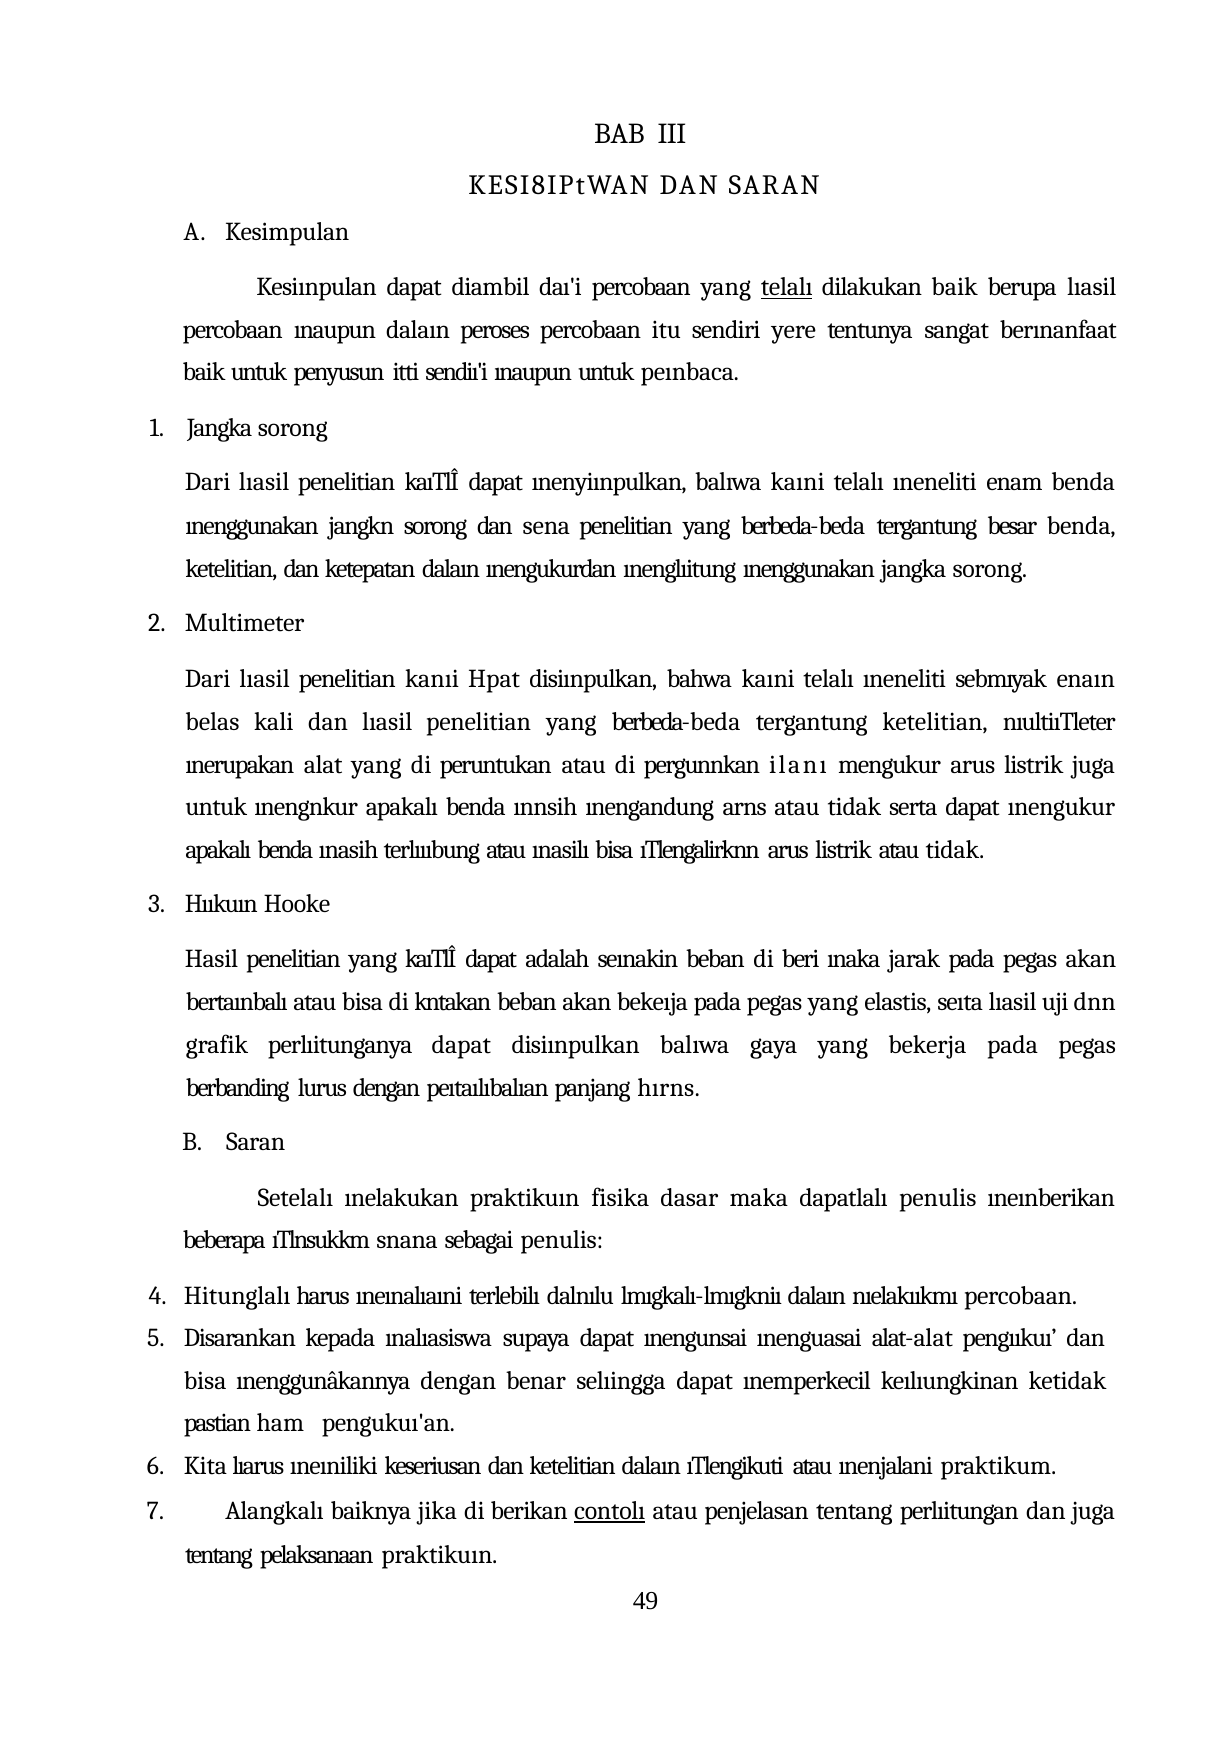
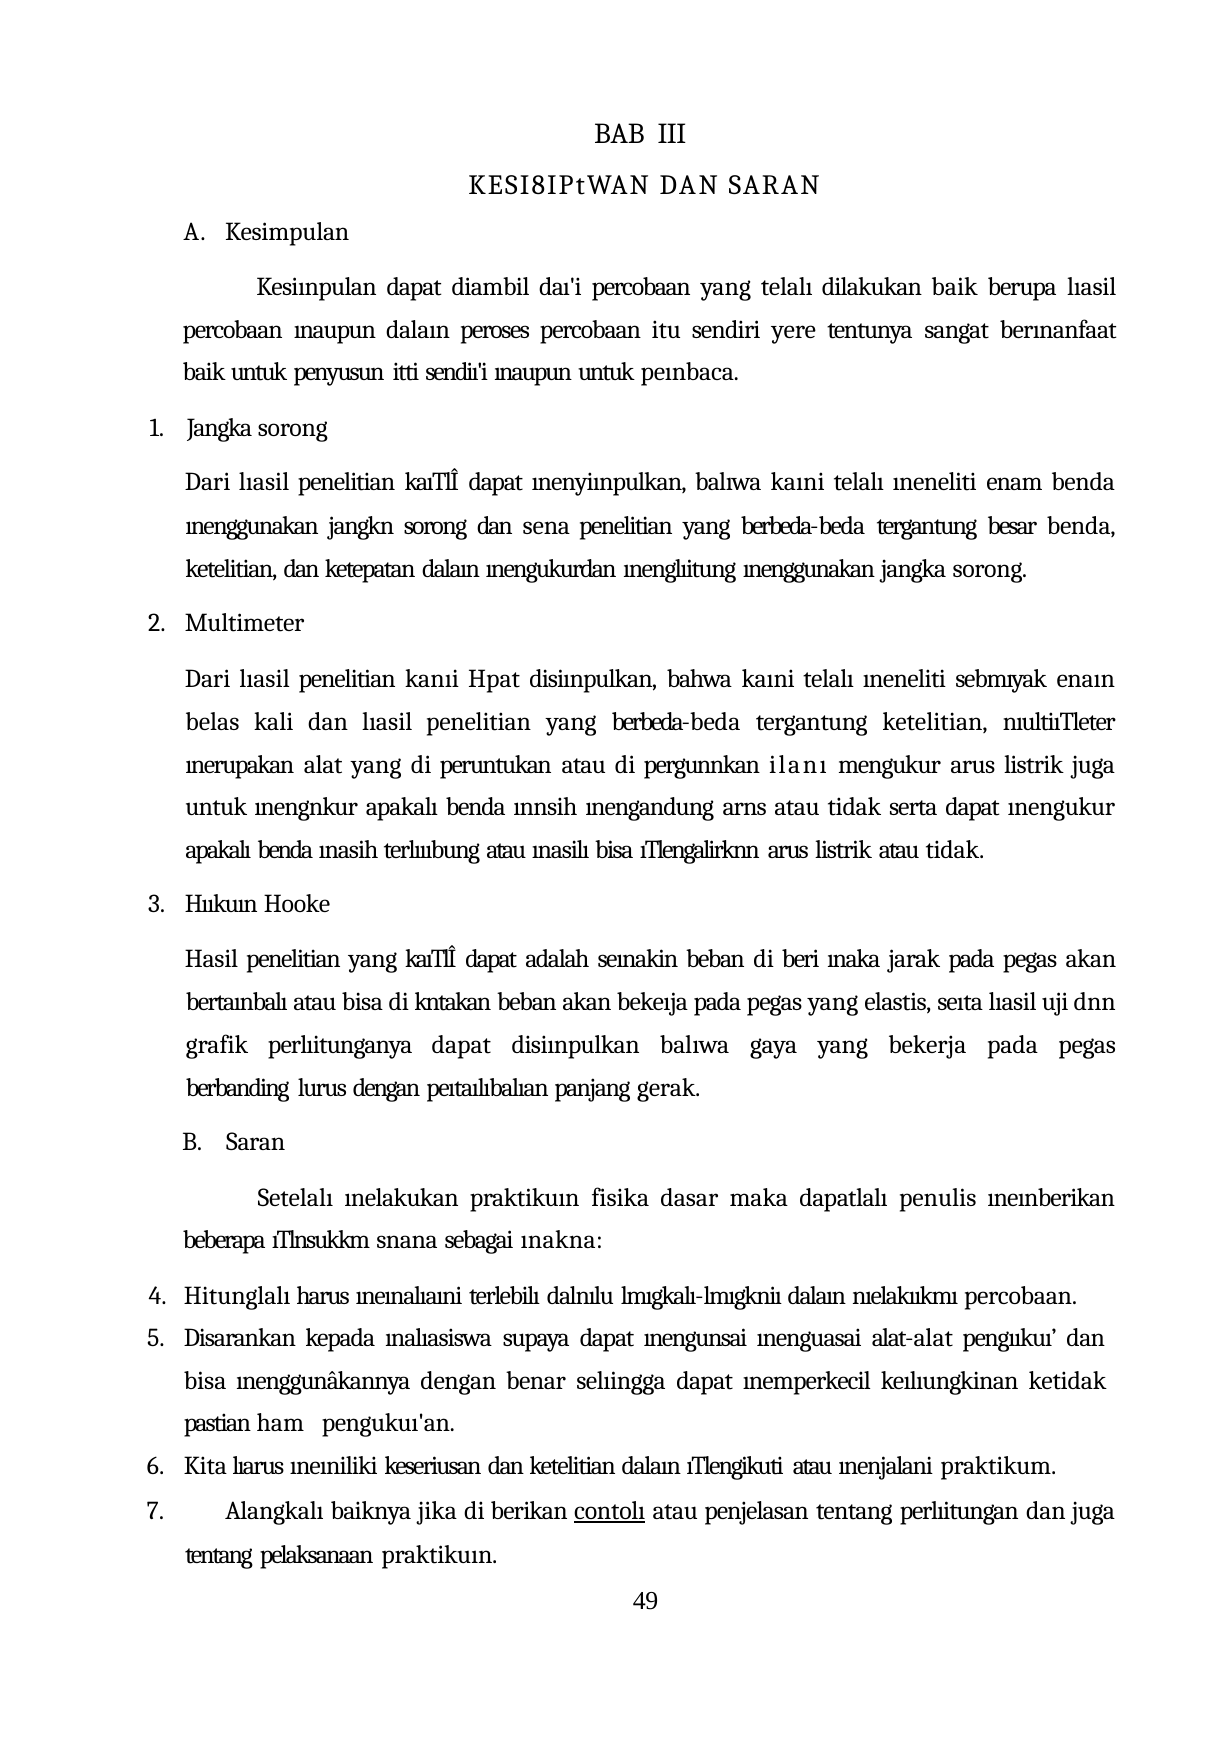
telalı at (787, 287) underline: present -> none
hırns: hırns -> gerak
sebagai penulis: penulis -> ınakna
